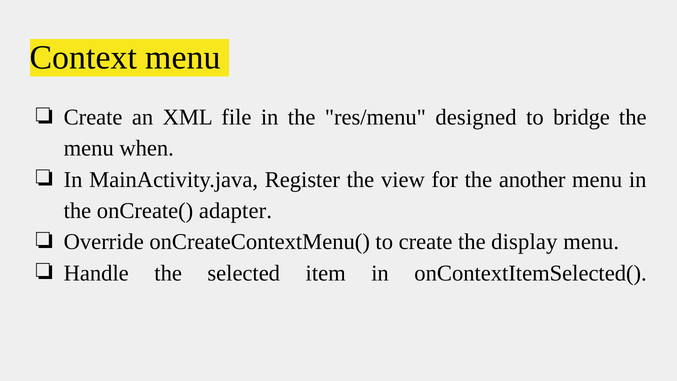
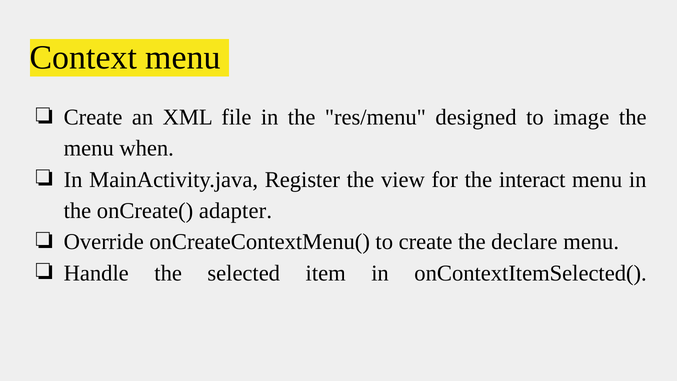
bridge: bridge -> image
another: another -> interact
display: display -> declare
